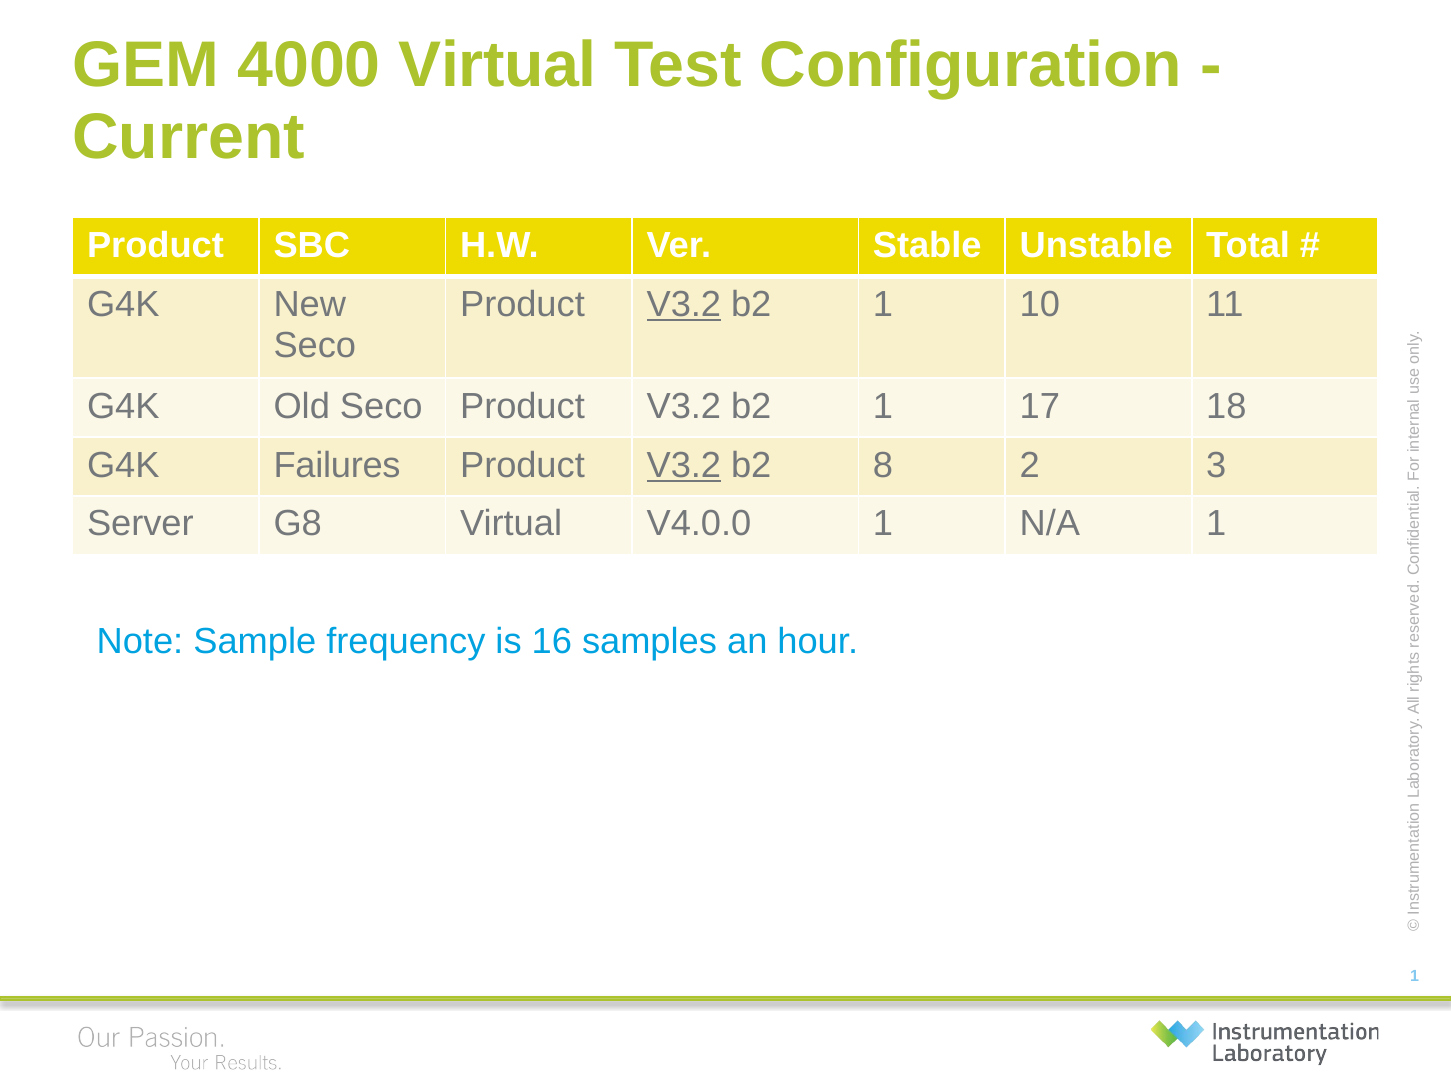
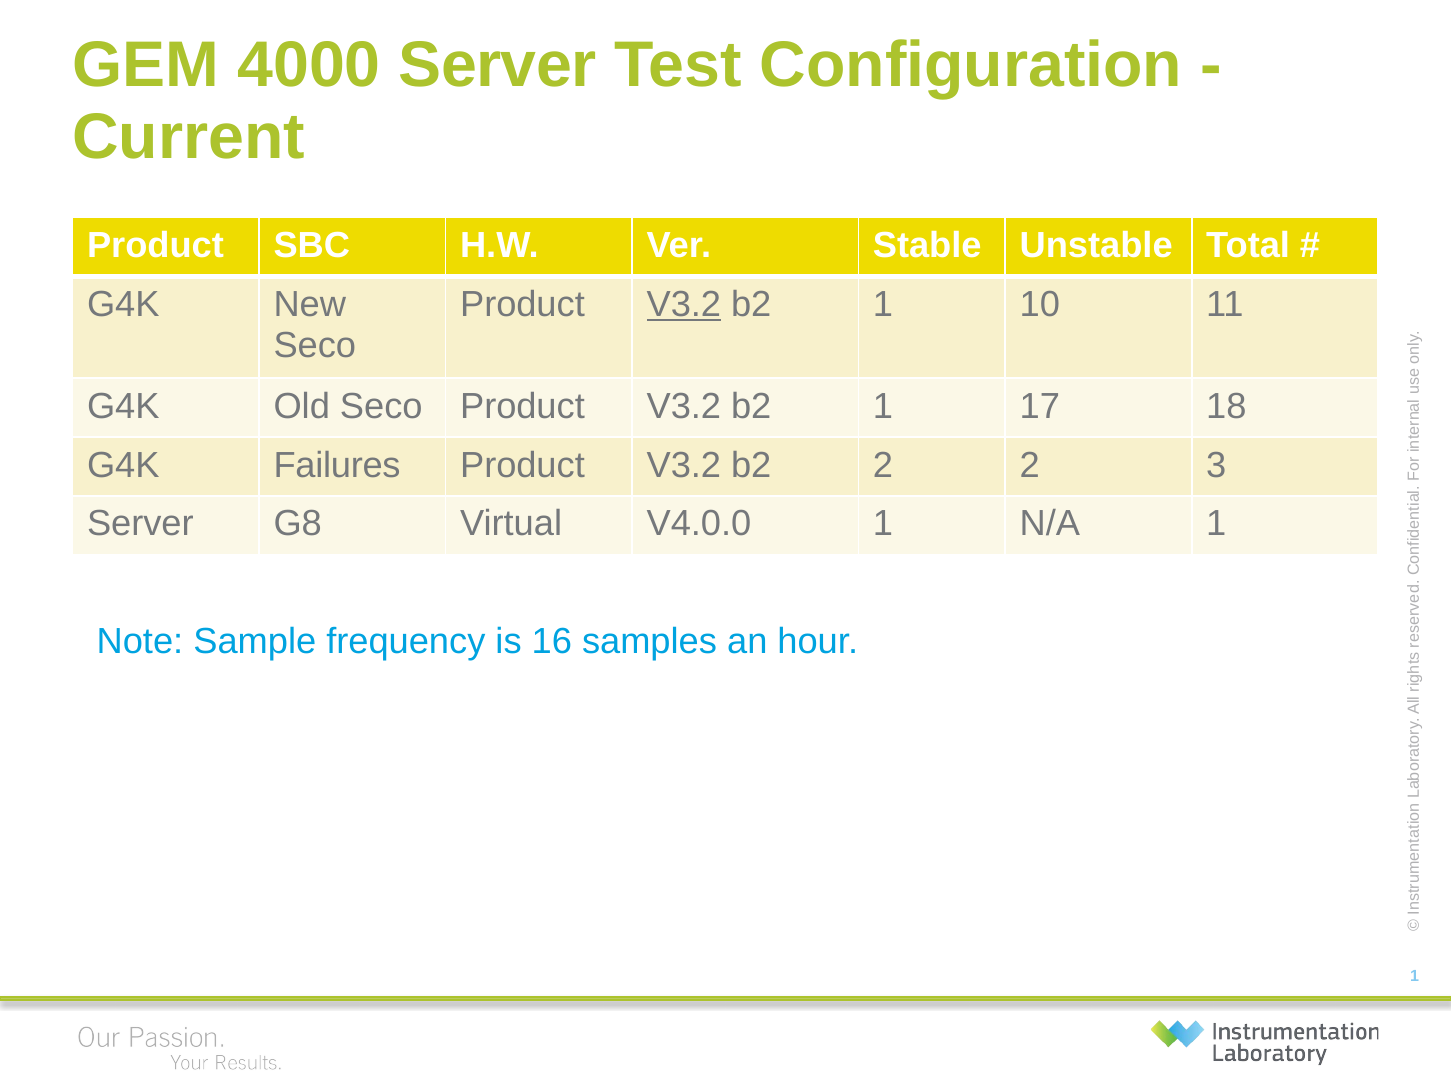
4000 Virtual: Virtual -> Server
V3.2 at (684, 465) underline: present -> none
b2 8: 8 -> 2
